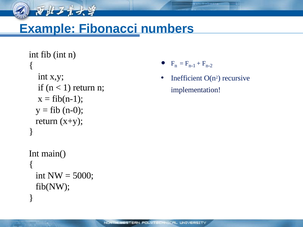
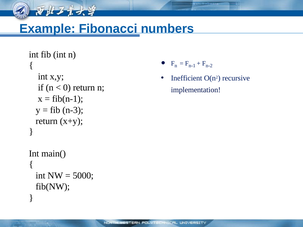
1: 1 -> 0
n-0: n-0 -> n-3
